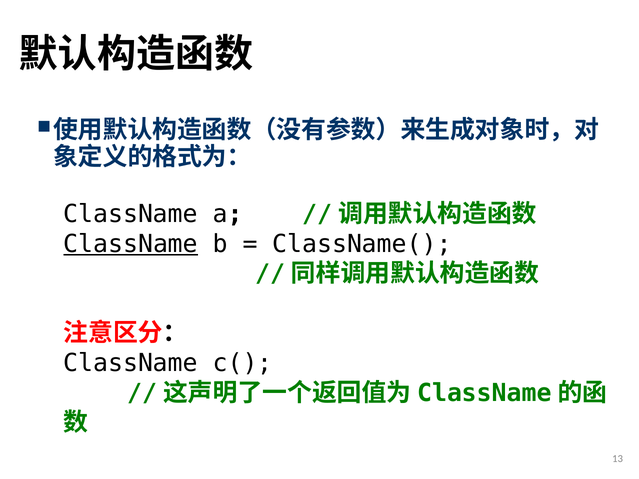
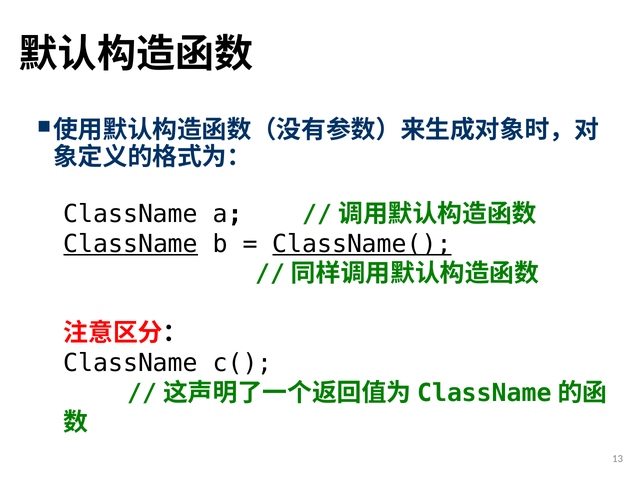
ClassName( underline: none -> present
